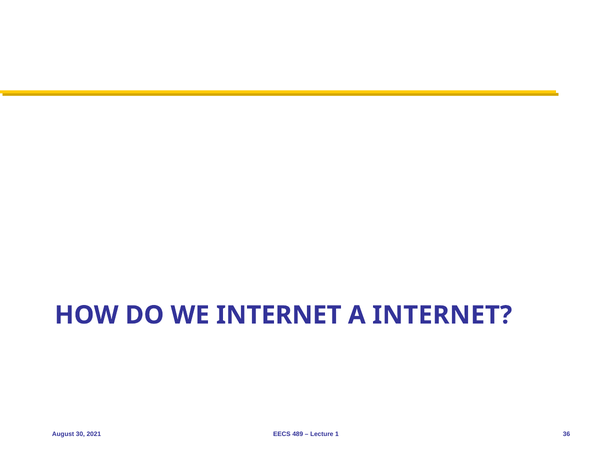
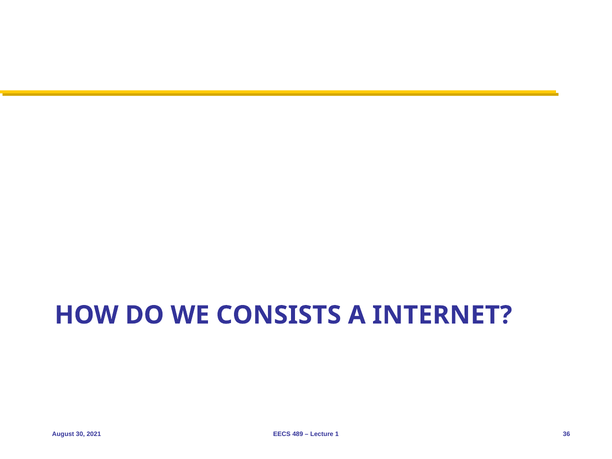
WE INTERNET: INTERNET -> CONSISTS
